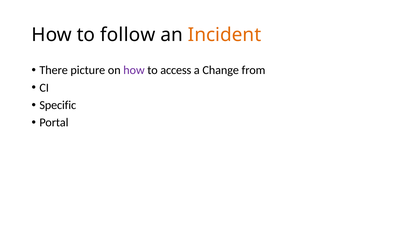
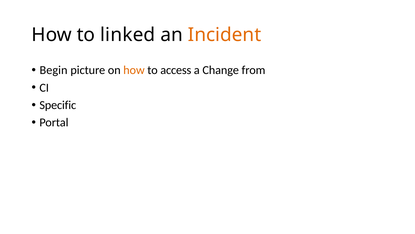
follow: follow -> linked
There: There -> Begin
how at (134, 70) colour: purple -> orange
